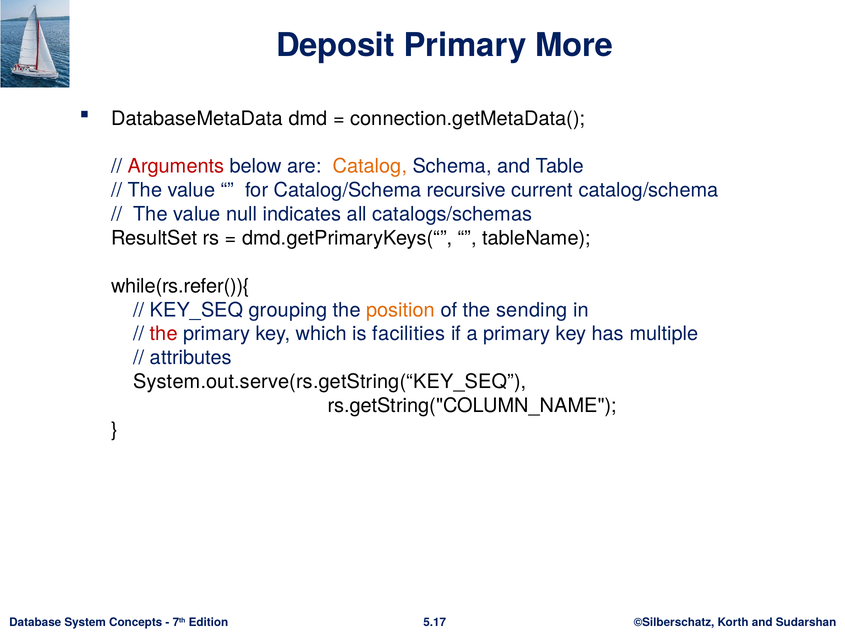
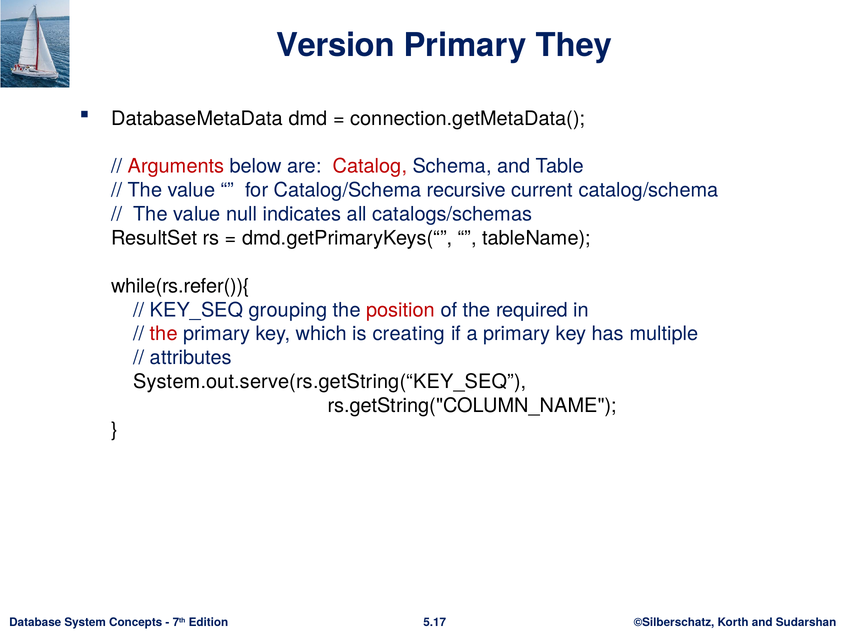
Deposit: Deposit -> Version
More: More -> They
Catalog colour: orange -> red
position colour: orange -> red
sending: sending -> required
facilities: facilities -> creating
